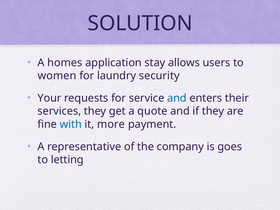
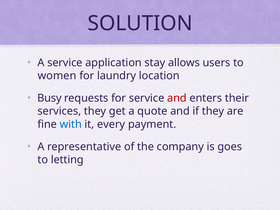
A homes: homes -> service
security: security -> location
Your: Your -> Busy
and at (177, 98) colour: blue -> red
more: more -> every
